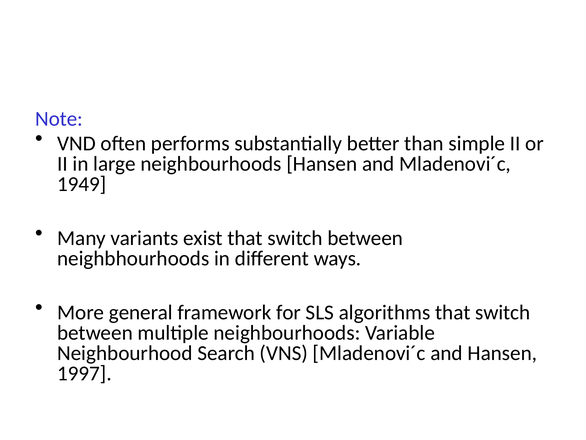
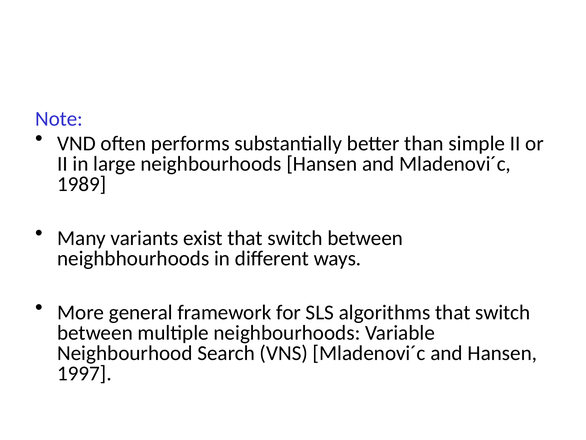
1949: 1949 -> 1989
